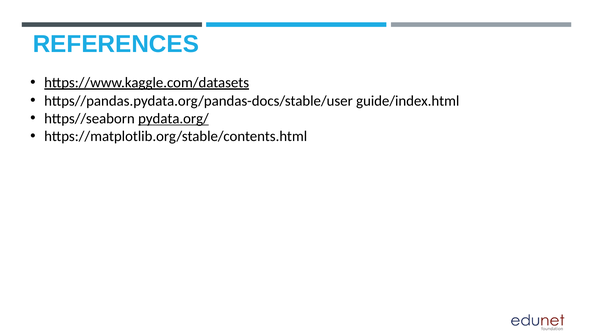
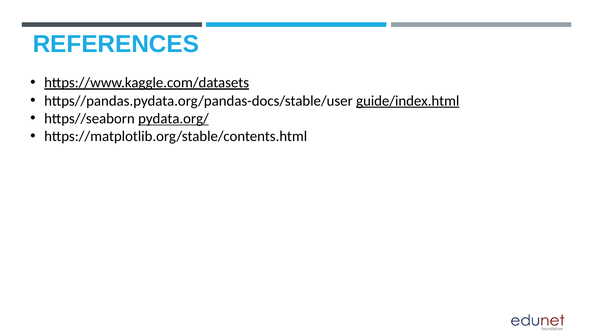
guide/index.html underline: none -> present
